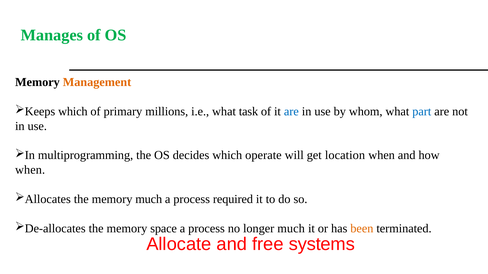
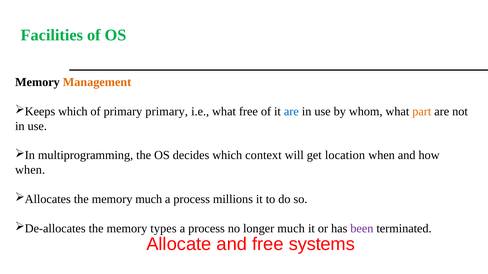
Manages: Manages -> Facilities
primary millions: millions -> primary
what task: task -> free
part colour: blue -> orange
operate: operate -> context
required: required -> millions
space: space -> types
been colour: orange -> purple
